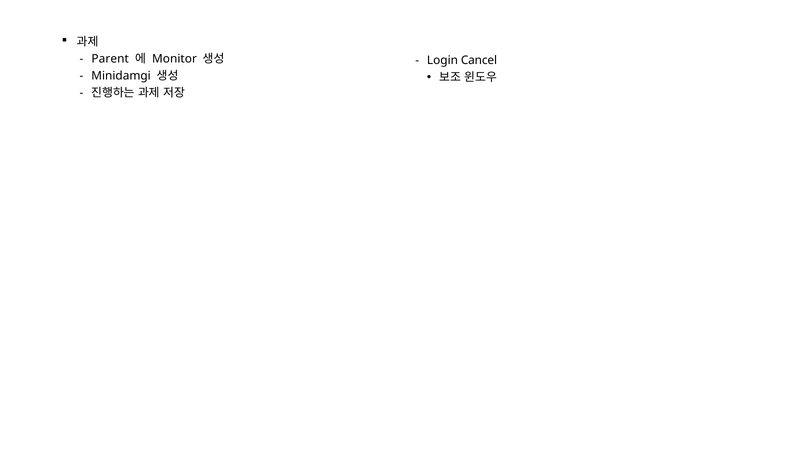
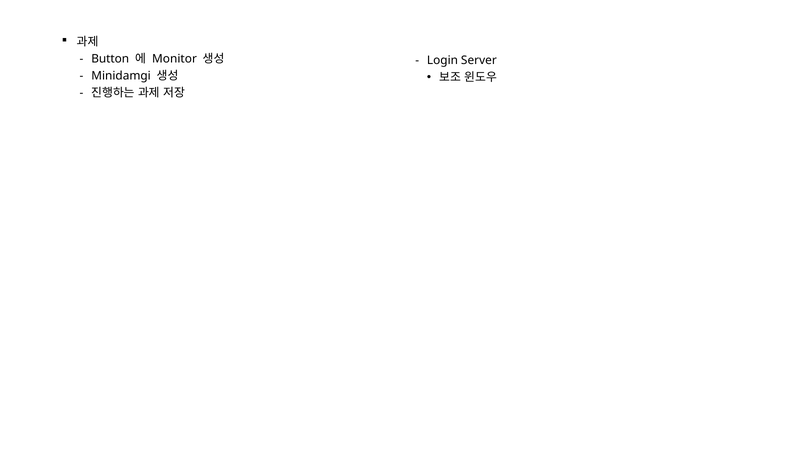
Parent: Parent -> Button
Cancel: Cancel -> Server
